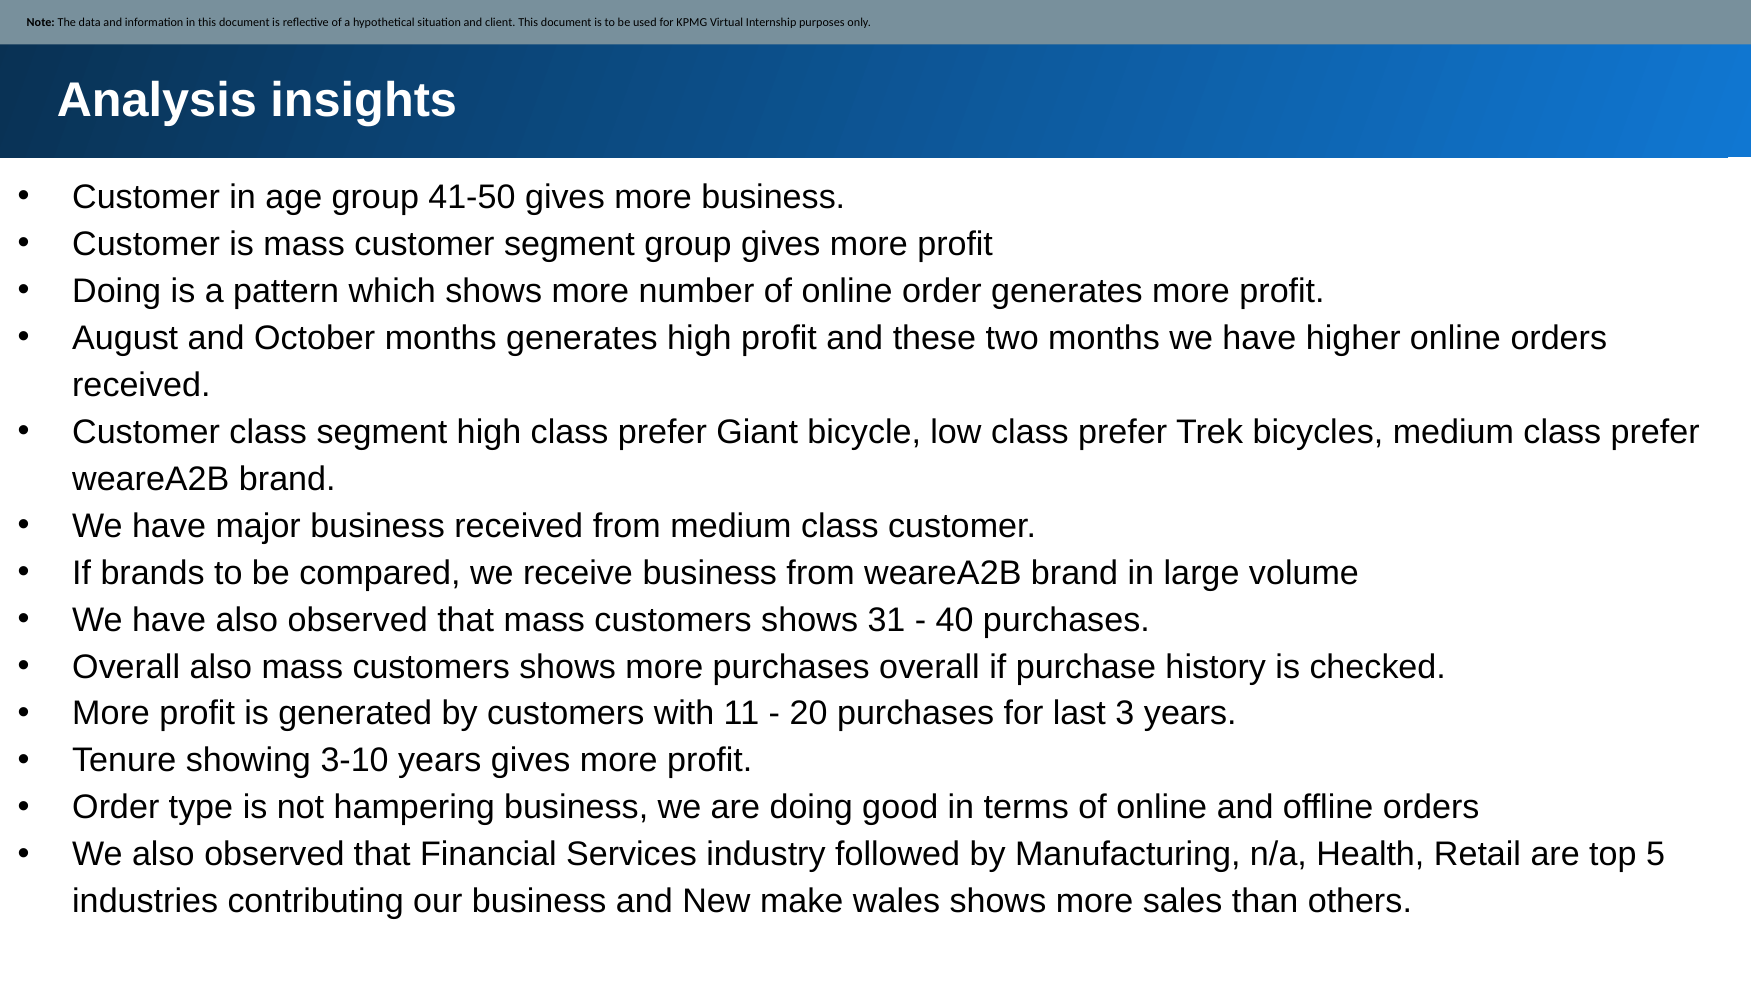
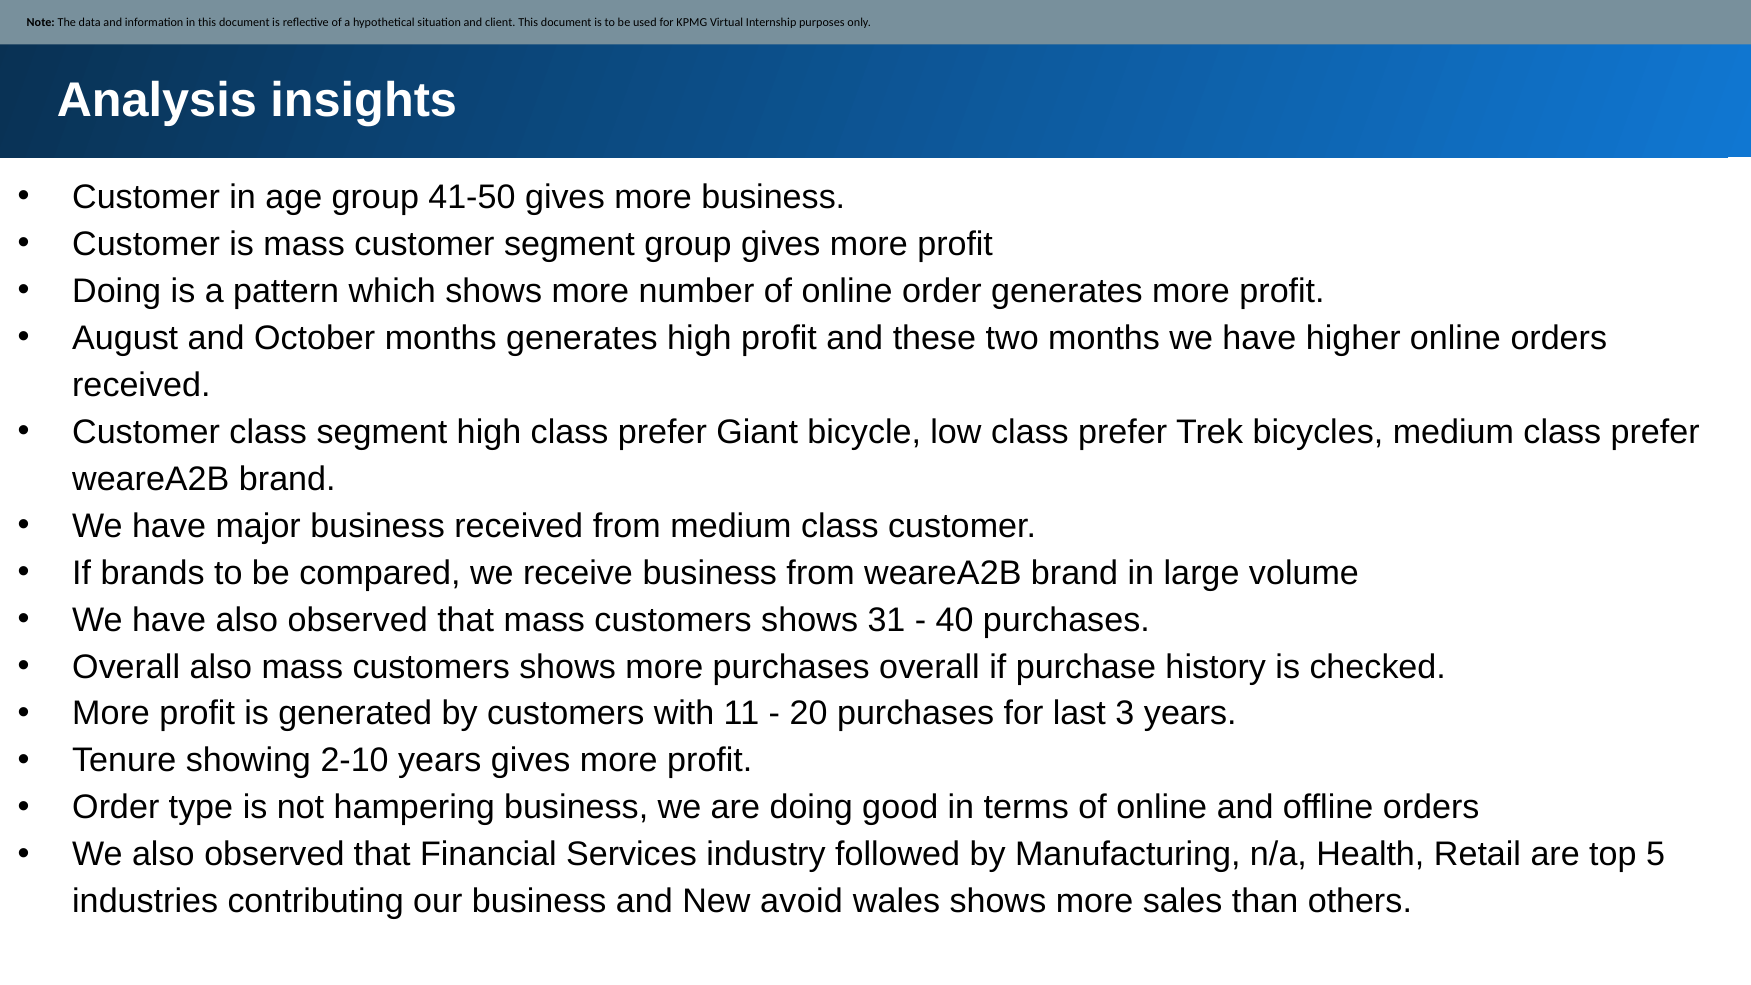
3-10: 3-10 -> 2-10
make: make -> avoid
